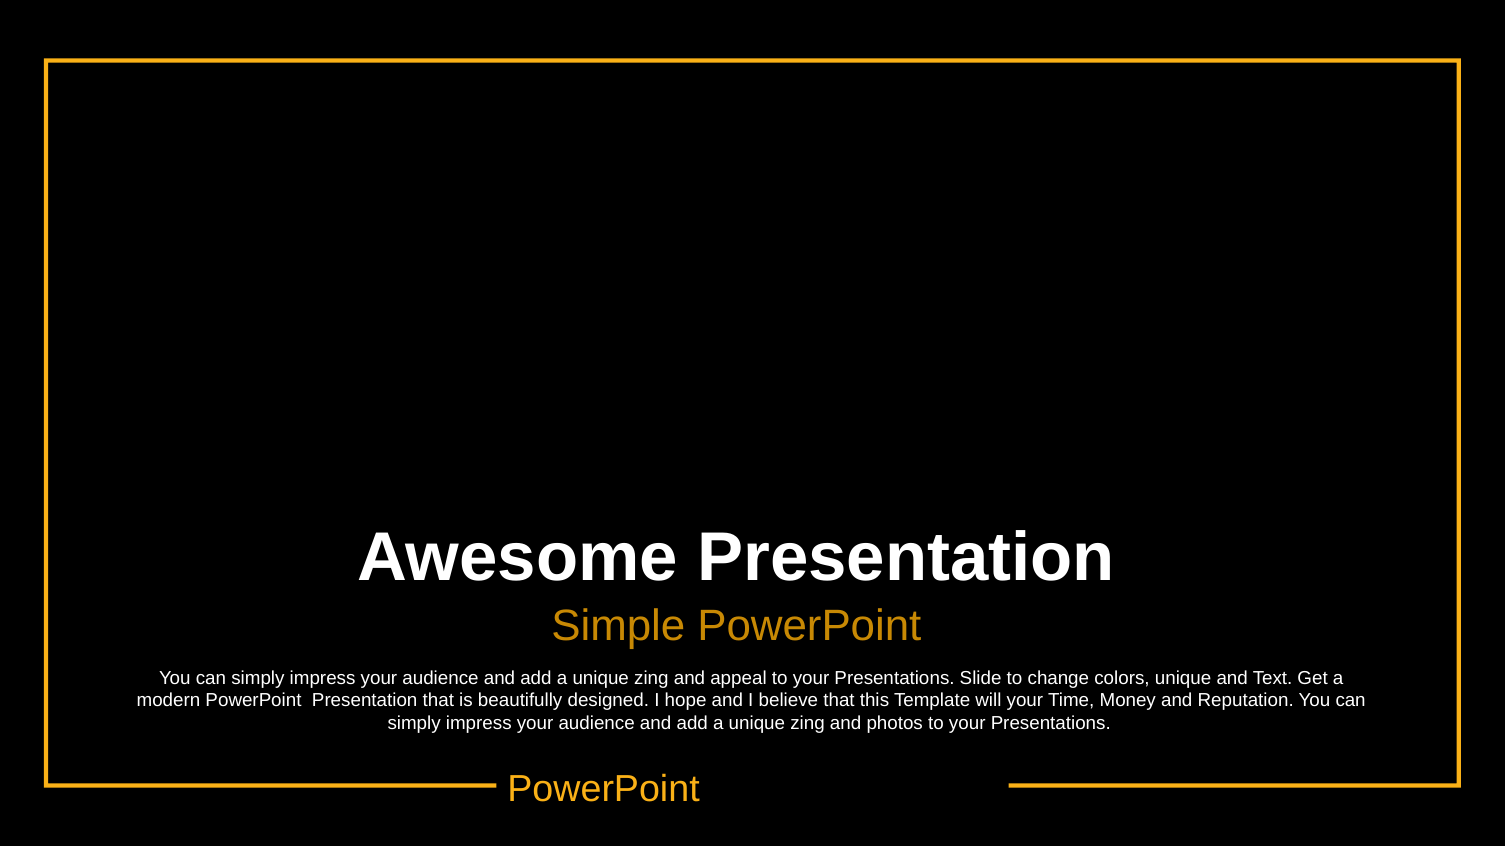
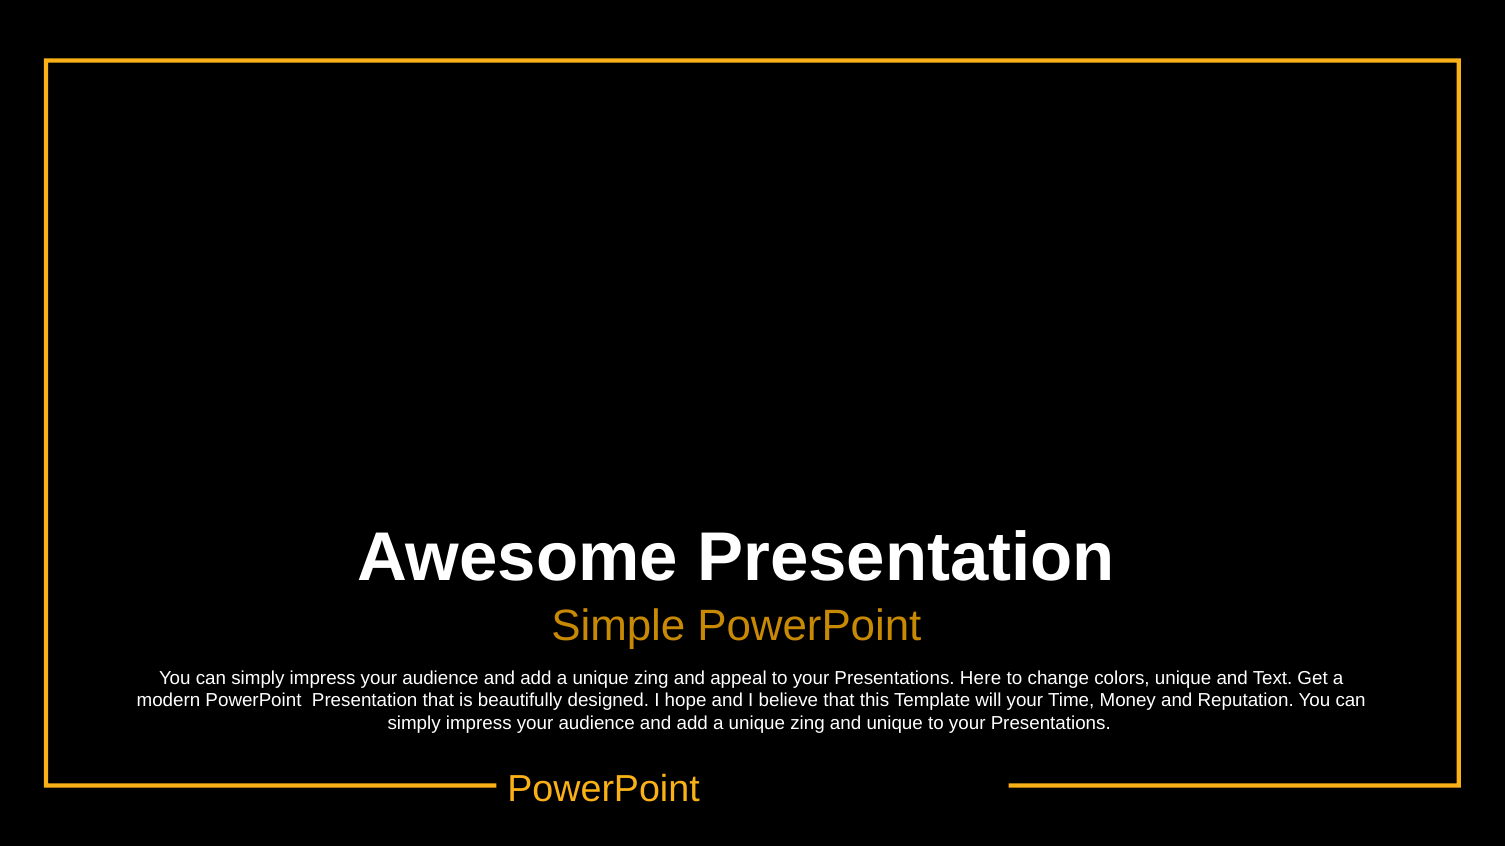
Slide: Slide -> Here
and photos: photos -> unique
